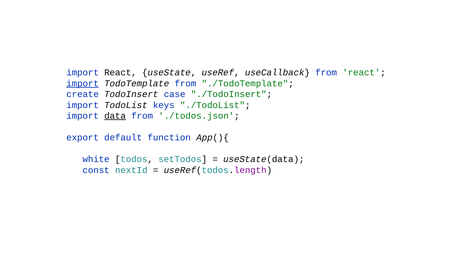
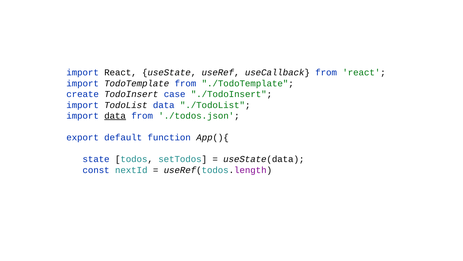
import at (83, 83) underline: present -> none
TodoList keys: keys -> data
white: white -> state
